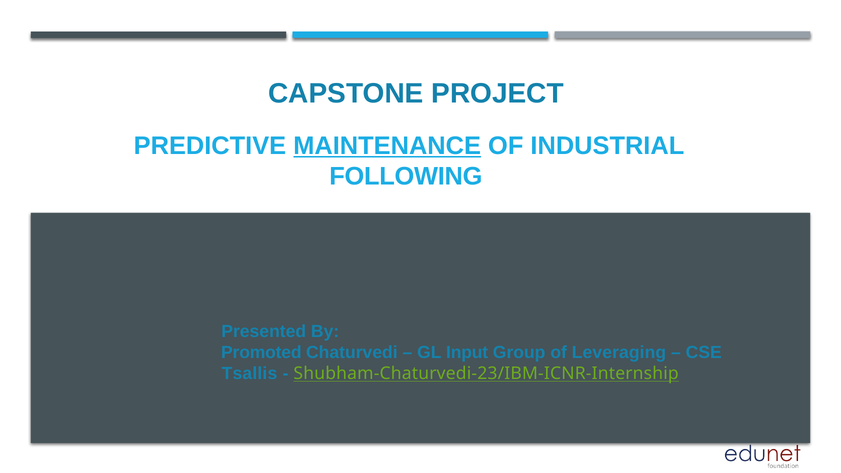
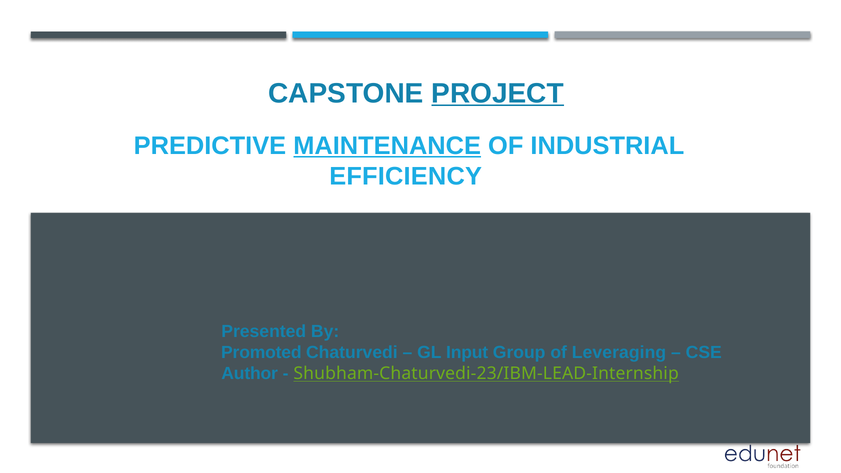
PROJECT underline: none -> present
FOLLOWING: FOLLOWING -> EFFICIENCY
Tsallis: Tsallis -> Author
Shubham-Chaturvedi-23/IBM-ICNR-Internship: Shubham-Chaturvedi-23/IBM-ICNR-Internship -> Shubham-Chaturvedi-23/IBM-LEAD-Internship
